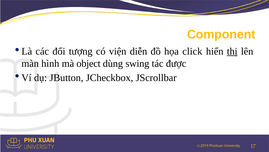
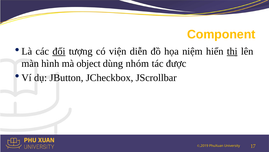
đối underline: none -> present
click: click -> niệm
swing: swing -> nhóm
